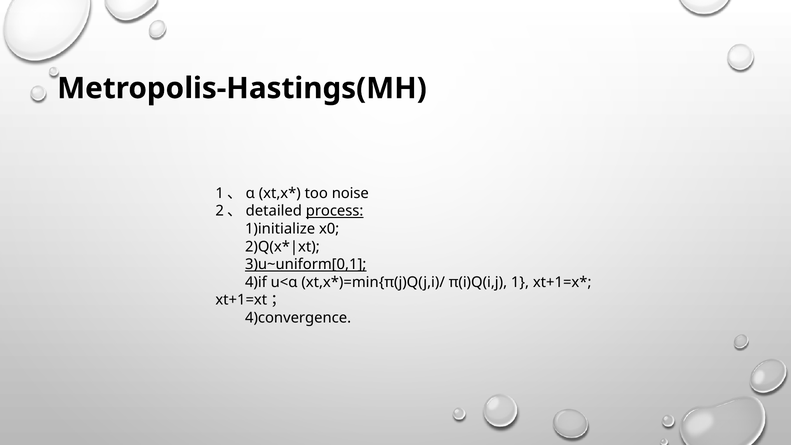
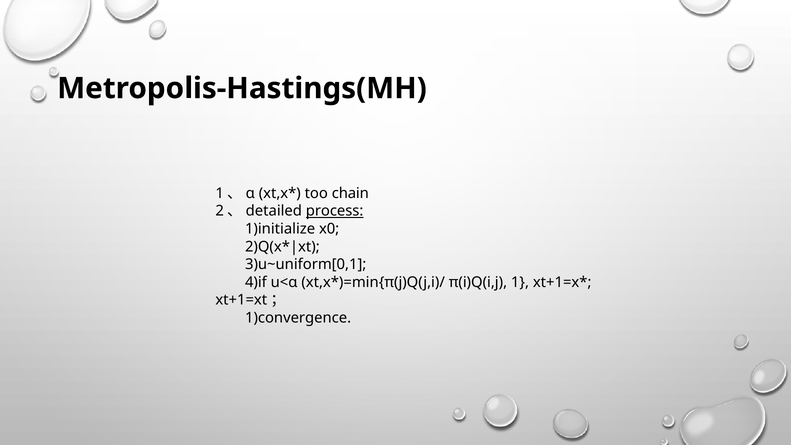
noise: noise -> chain
3)u~uniform[0,1 underline: present -> none
4)convergence: 4)convergence -> 1)convergence
